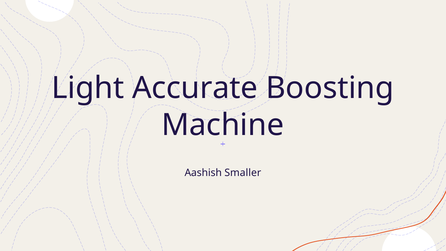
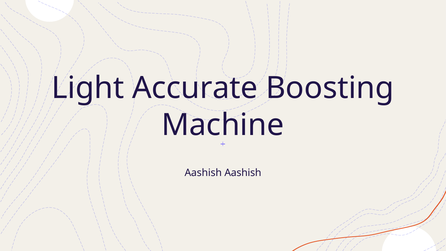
Aashish Smaller: Smaller -> Aashish
